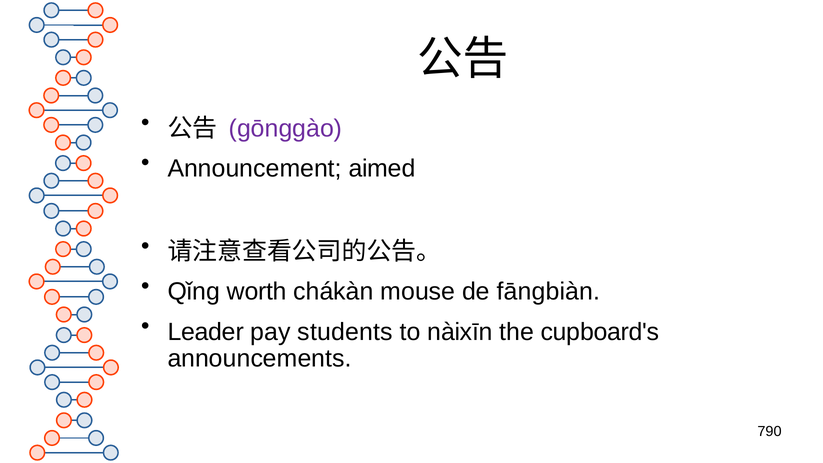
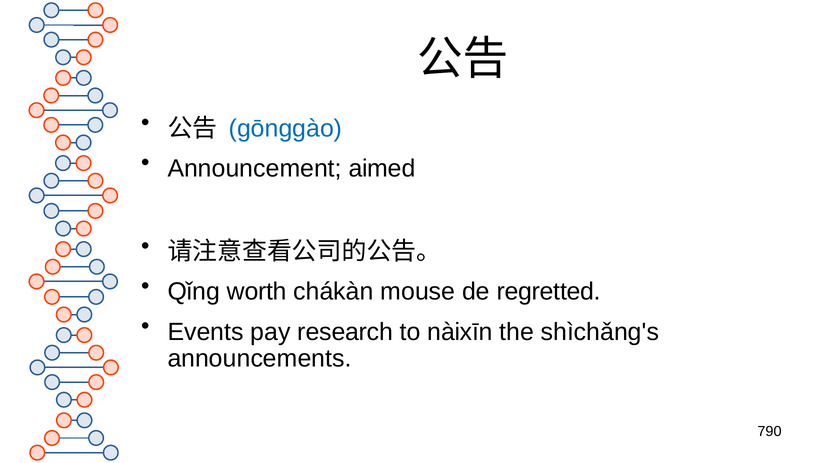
gōnggào colour: purple -> blue
fāngbiàn: fāngbiàn -> regretted
Leader: Leader -> Events
students: students -> research
cupboard's: cupboard's -> shìchǎng's
